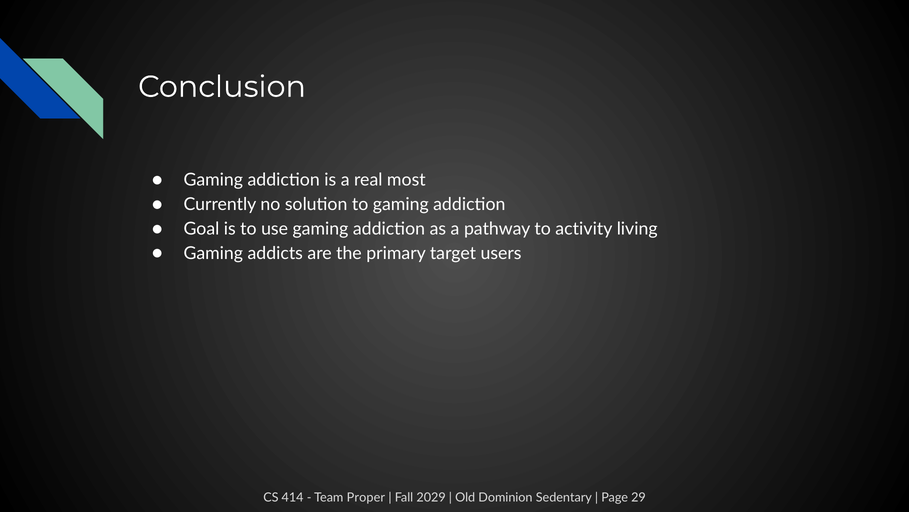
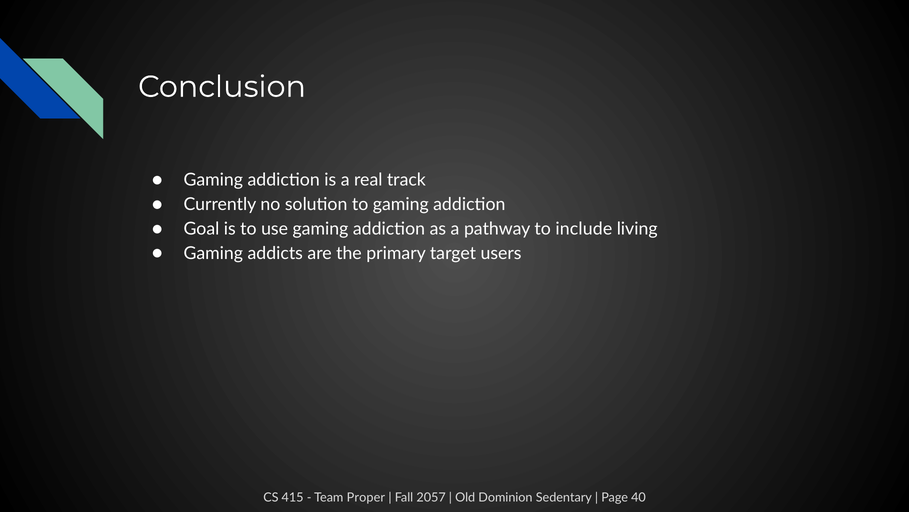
most: most -> track
activity: activity -> include
414: 414 -> 415
2029: 2029 -> 2057
29: 29 -> 40
